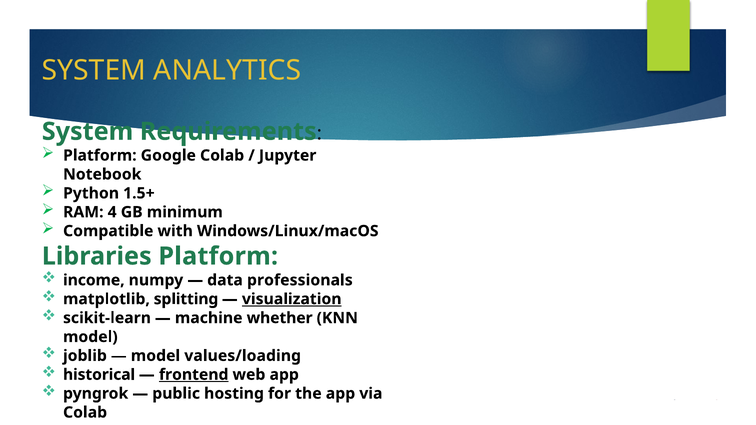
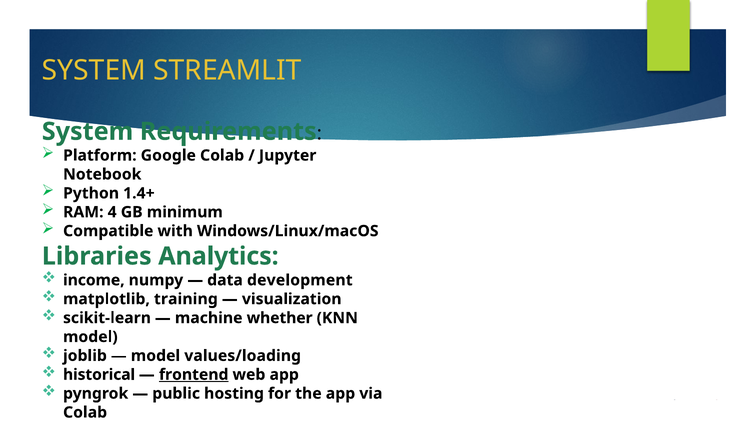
ANALYTICS: ANALYTICS -> STREAMLIT
1.5+: 1.5+ -> 1.4+
Libraries Platform: Platform -> Analytics
professionals: professionals -> development
splitting: splitting -> training
visualization underline: present -> none
